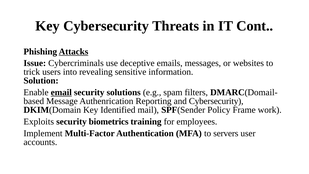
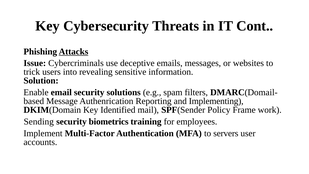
email underline: present -> none
and Cybersecurity: Cybersecurity -> Implementing
Exploits: Exploits -> Sending
